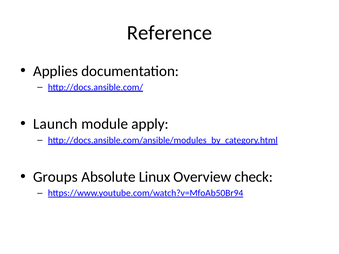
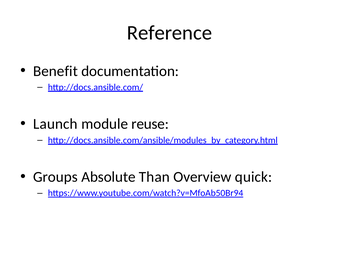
Applies: Applies -> Benefit
apply: apply -> reuse
Linux: Linux -> Than
check: check -> quick
